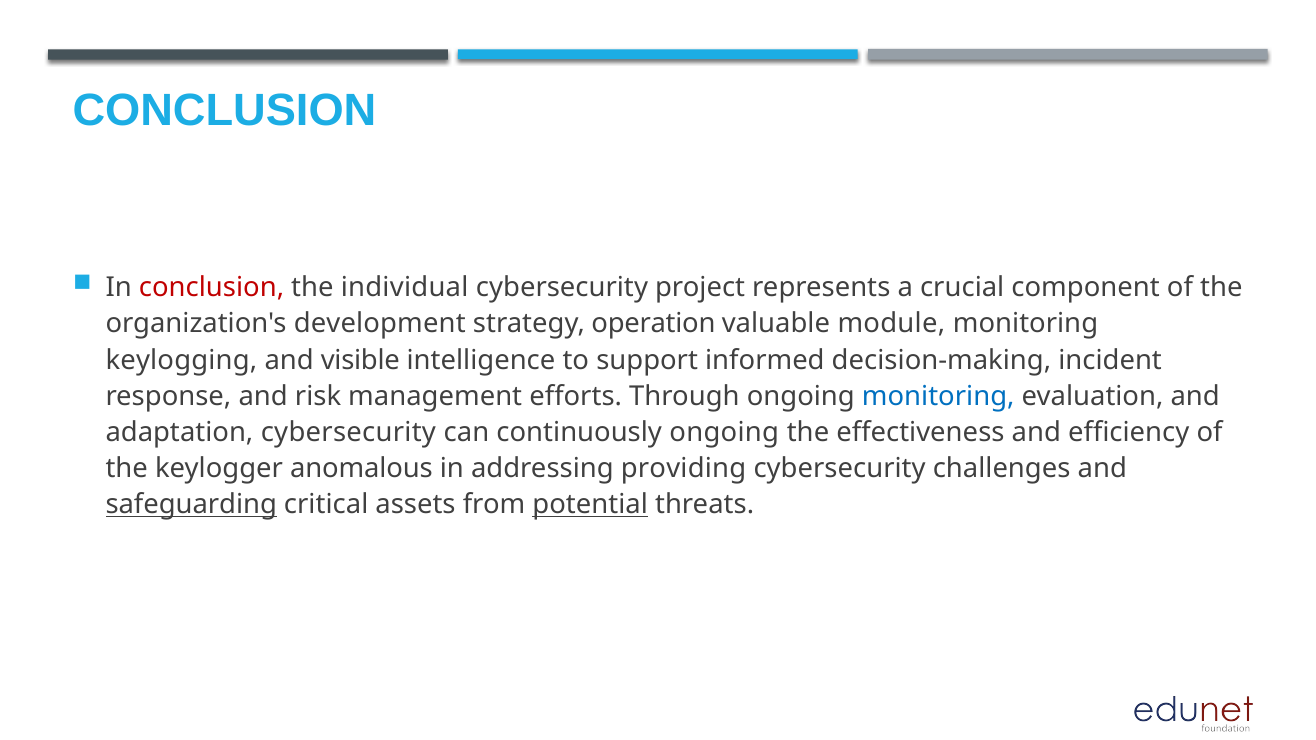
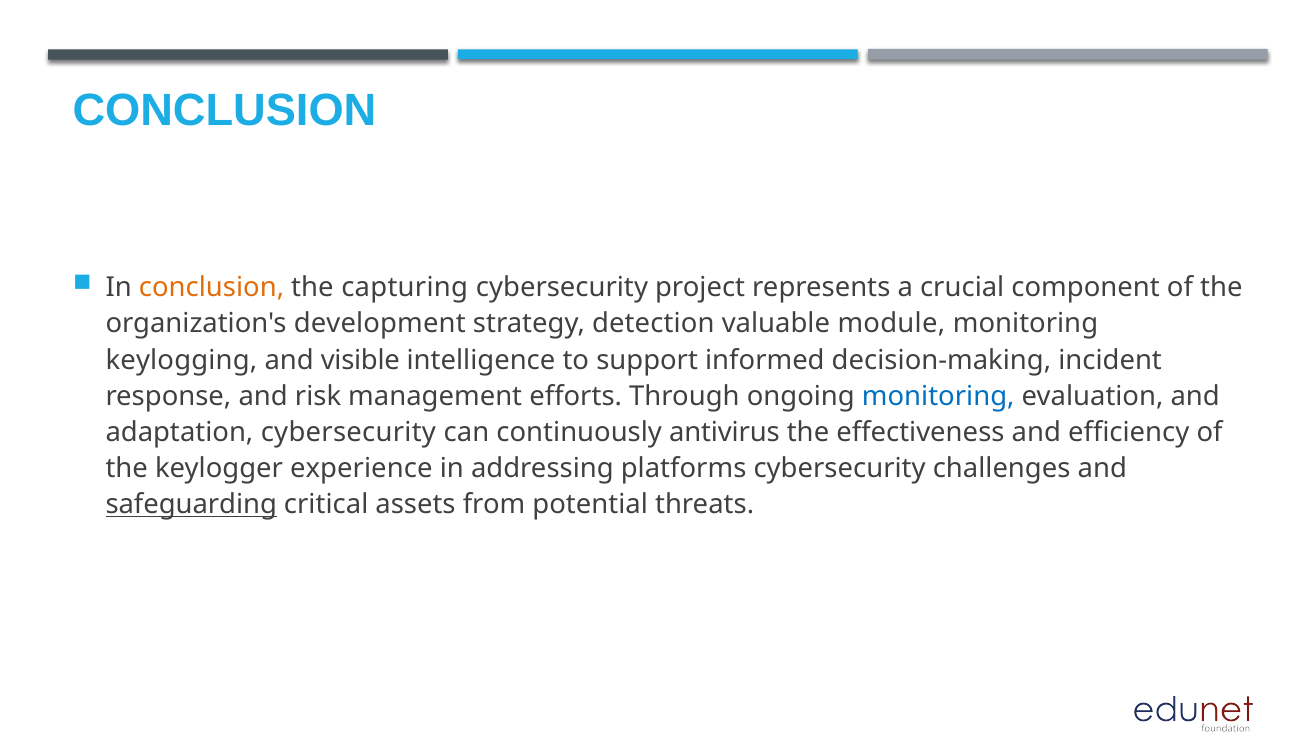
conclusion at (212, 288) colour: red -> orange
individual: individual -> capturing
operation: operation -> detection
continuously ongoing: ongoing -> antivirus
anomalous: anomalous -> experience
providing: providing -> platforms
potential underline: present -> none
